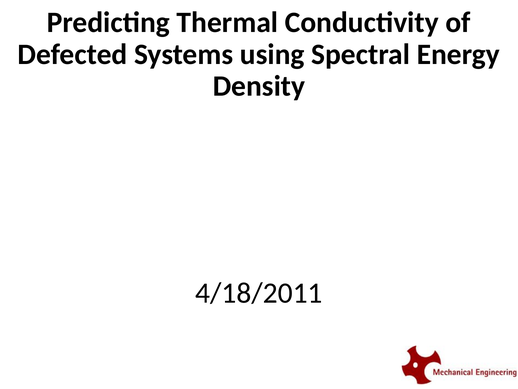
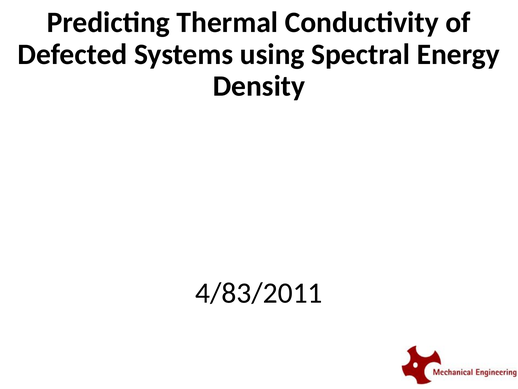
4/18/2011: 4/18/2011 -> 4/83/2011
